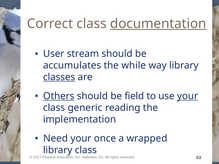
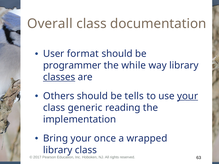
Correct: Correct -> Overall
documentation underline: present -> none
stream: stream -> format
accumulates: accumulates -> programmer
Others underline: present -> none
field: field -> tells
Need: Need -> Bring
